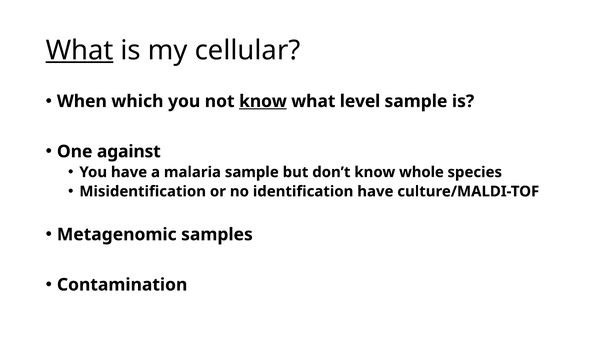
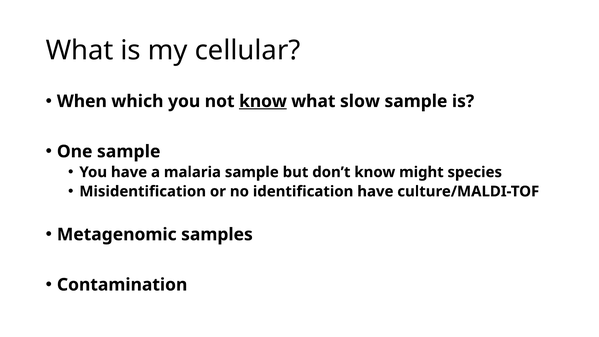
What at (80, 50) underline: present -> none
level: level -> slow
One against: against -> sample
whole: whole -> might
